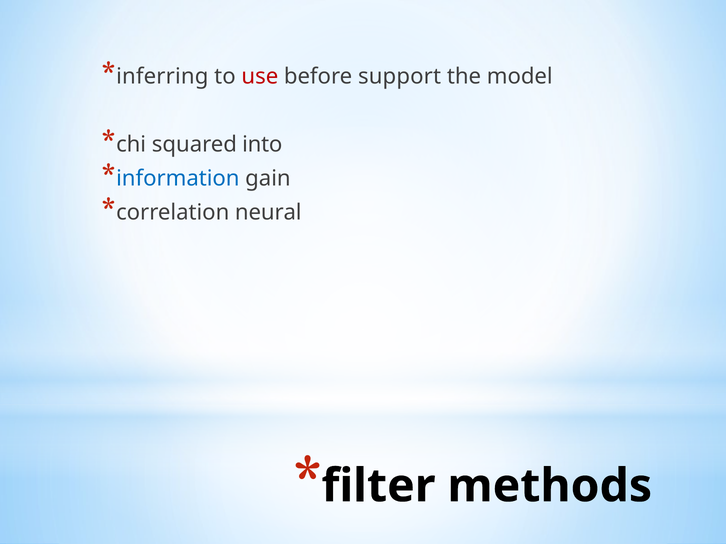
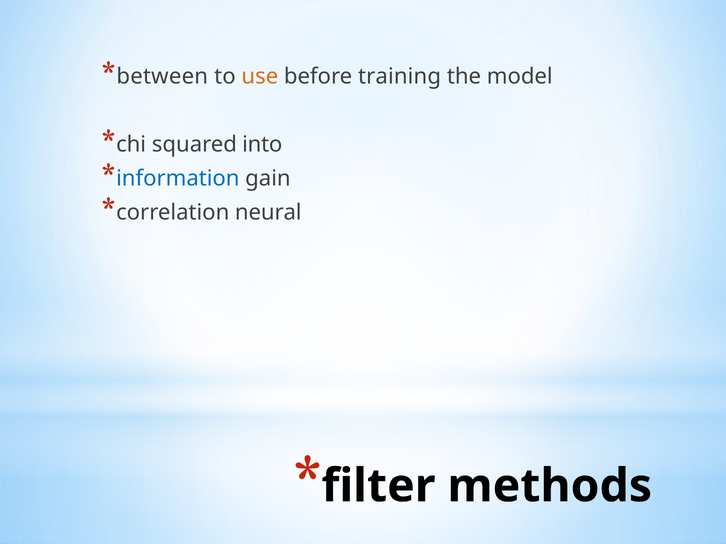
inferring: inferring -> between
use colour: red -> orange
support: support -> training
